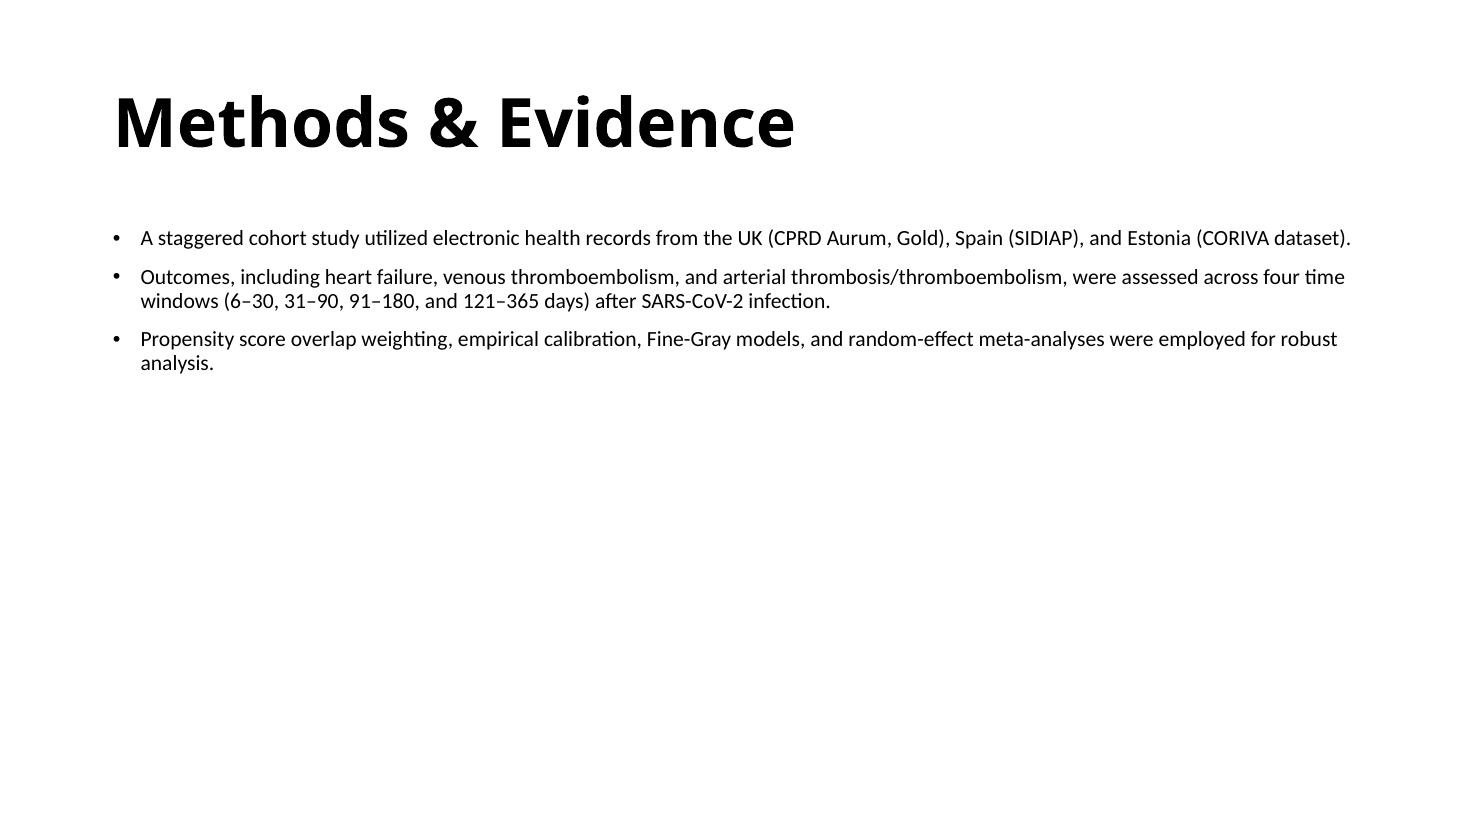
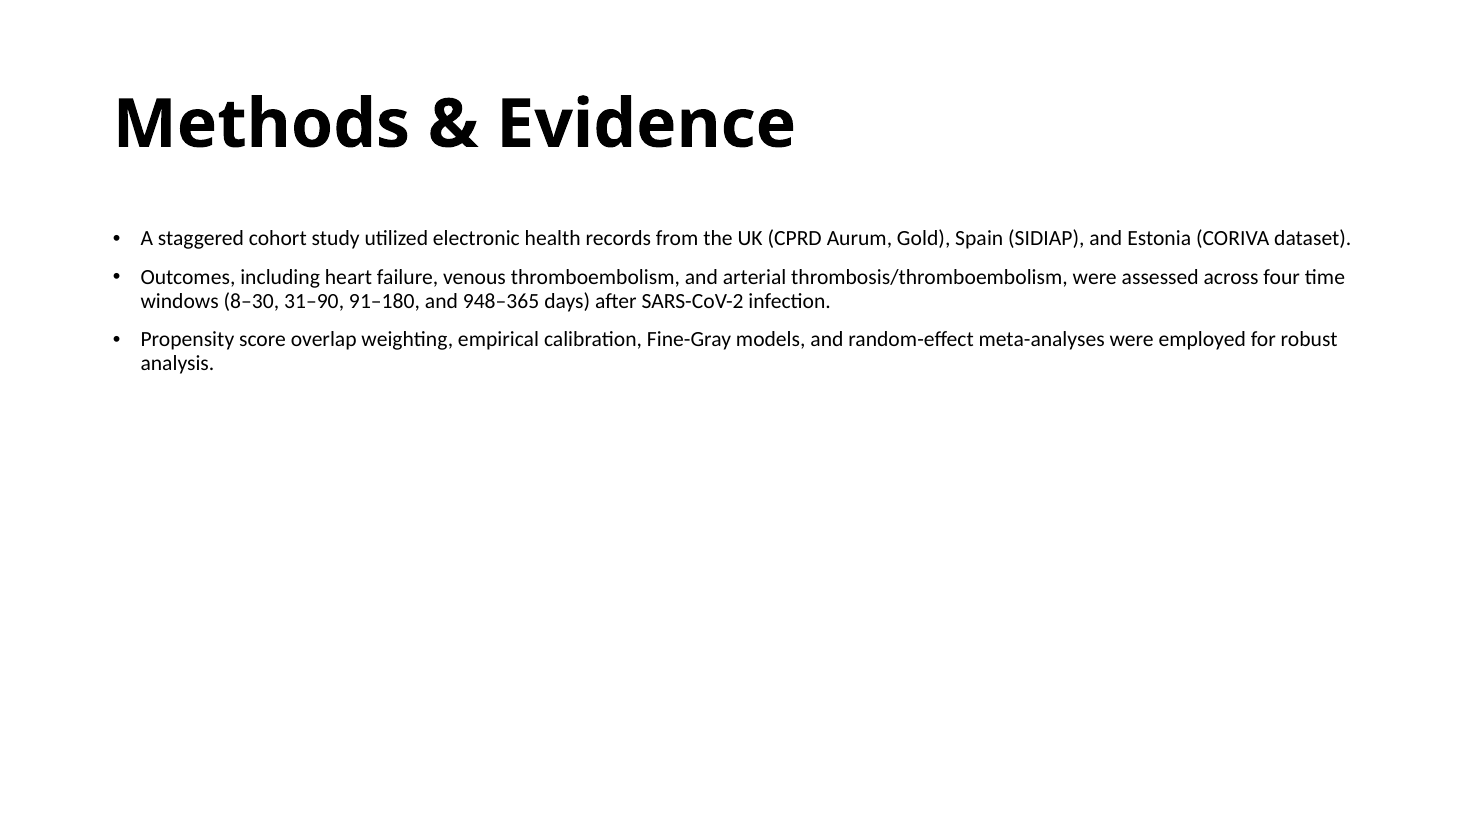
6–30: 6–30 -> 8–30
121–365: 121–365 -> 948–365
